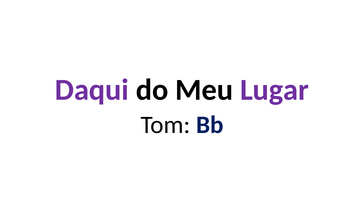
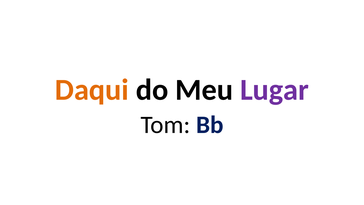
Daqui colour: purple -> orange
